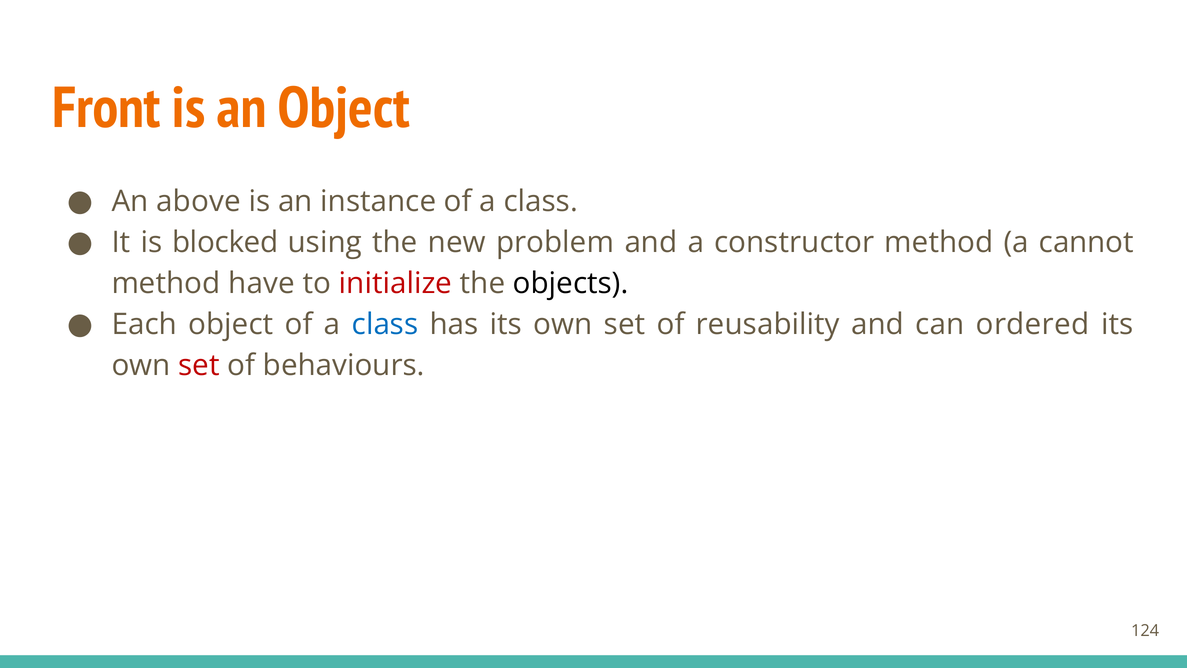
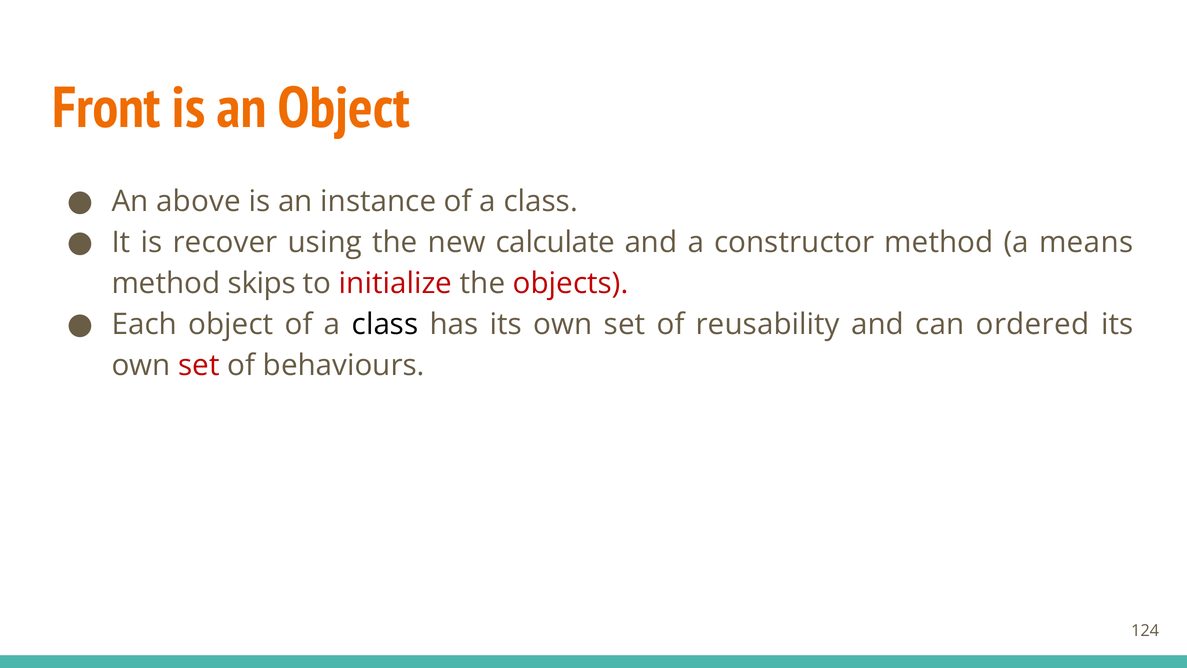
blocked: blocked -> recover
problem: problem -> calculate
cannot: cannot -> means
have: have -> skips
objects colour: black -> red
class at (385, 324) colour: blue -> black
